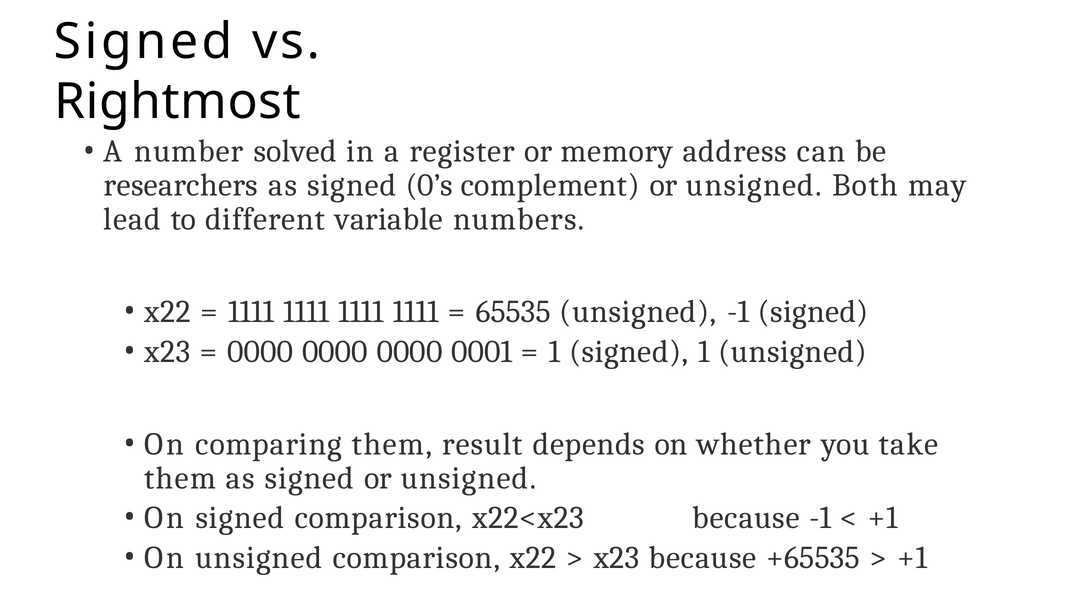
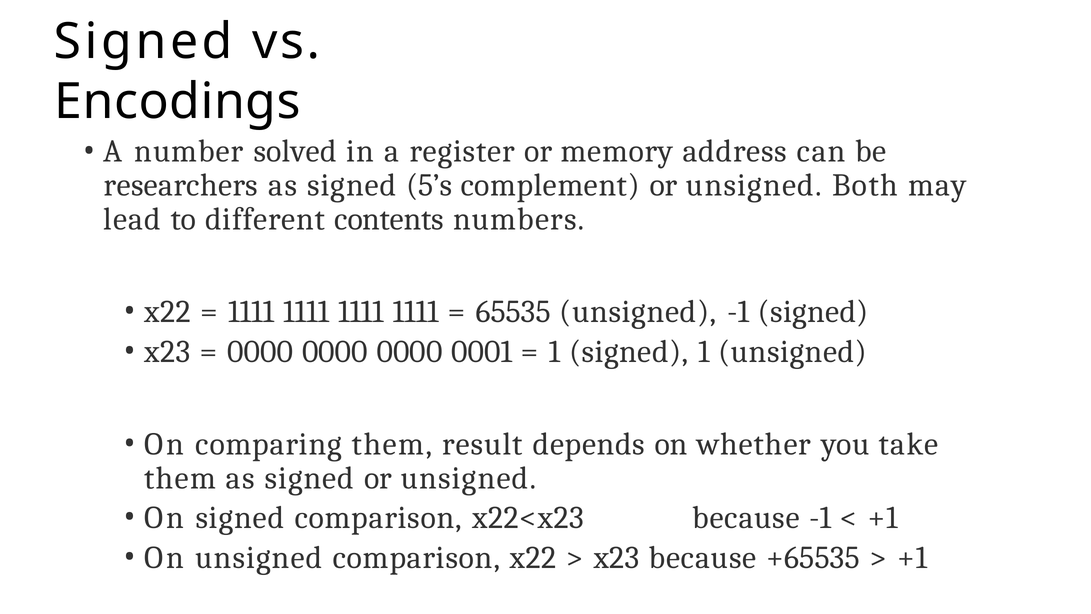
Rightmost: Rightmost -> Encodings
0’s: 0’s -> 5’s
variable: variable -> contents
